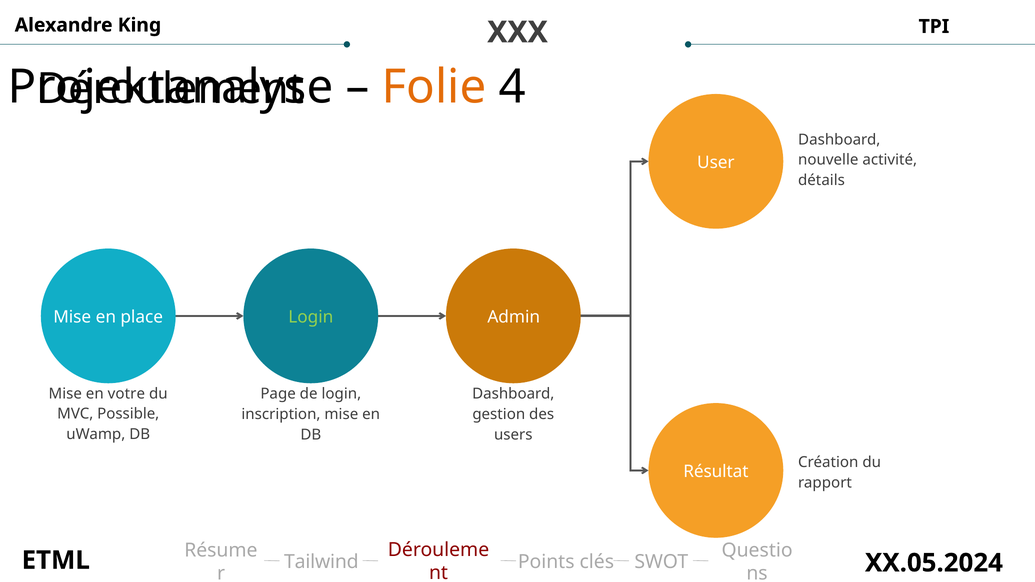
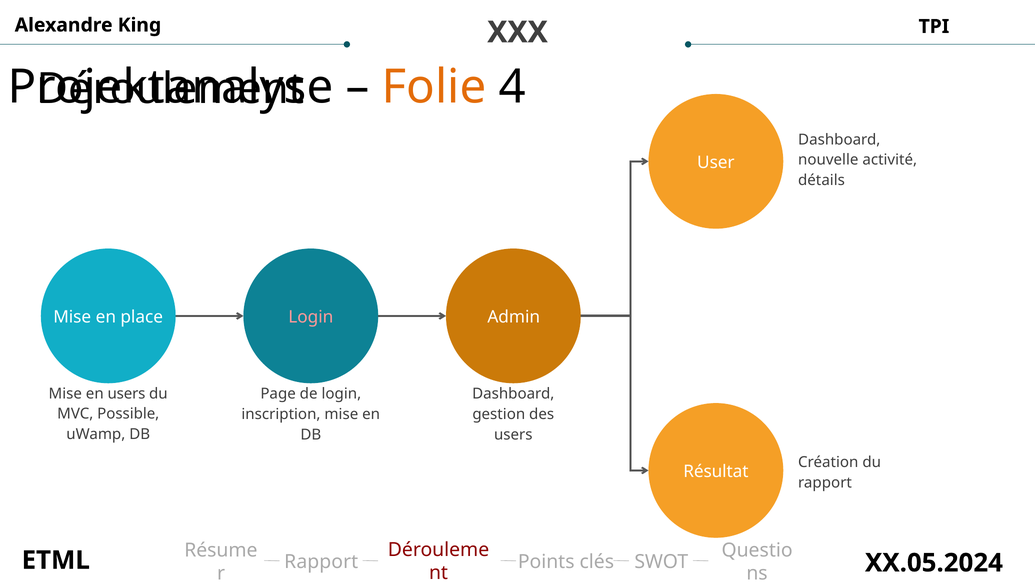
Login at (311, 317) colour: light green -> pink
en votre: votre -> users
Tailwind at (321, 562): Tailwind -> Rapport
